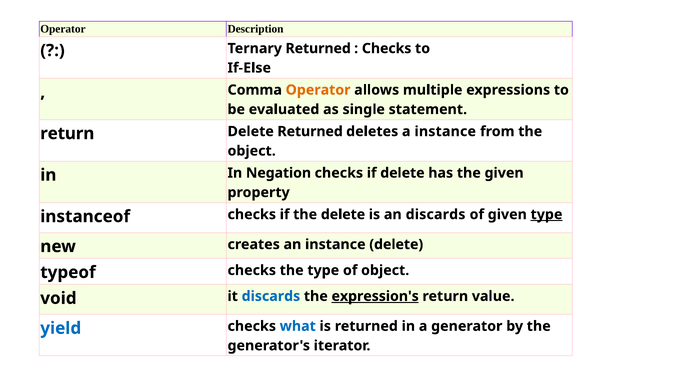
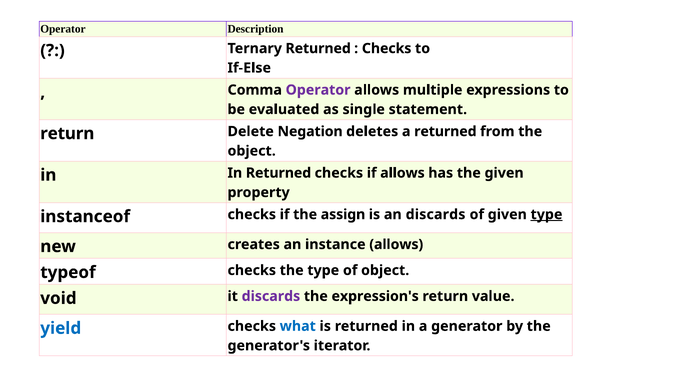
Operator at (318, 90) colour: orange -> purple
Delete Returned: Returned -> Negation
a instance: instance -> returned
In Negation: Negation -> Returned
if delete: delete -> allows
the delete: delete -> assign
instance delete: delete -> allows
discards at (271, 296) colour: blue -> purple
expression's underline: present -> none
